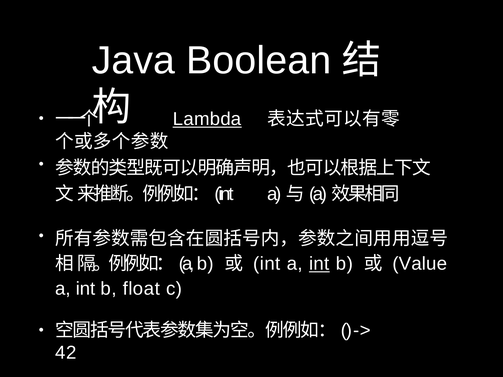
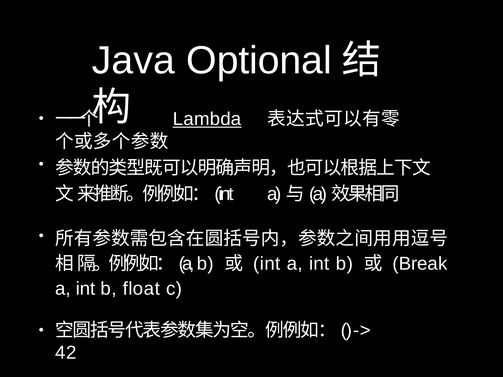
Boolean: Boolean -> Optional
int at (319, 264) underline: present -> none
Value: Value -> Break
